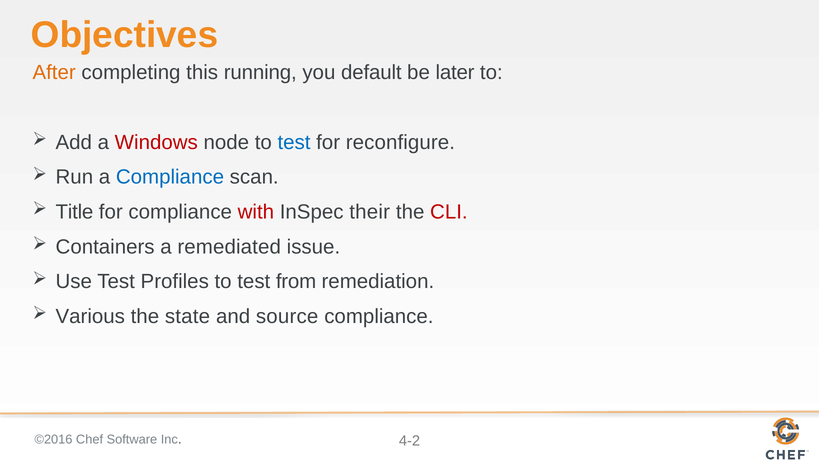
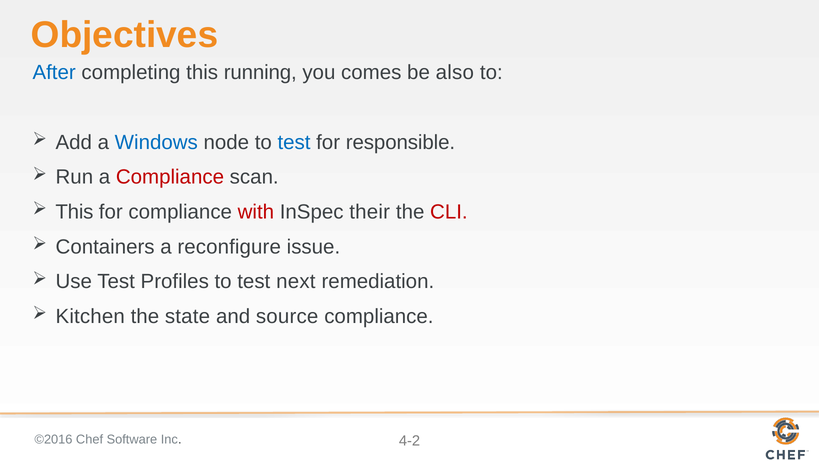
After colour: orange -> blue
default: default -> comes
later: later -> also
Windows colour: red -> blue
reconfigure: reconfigure -> responsible
Compliance at (170, 177) colour: blue -> red
Title at (74, 212): Title -> This
remediated: remediated -> reconfigure
from: from -> next
Various: Various -> Kitchen
